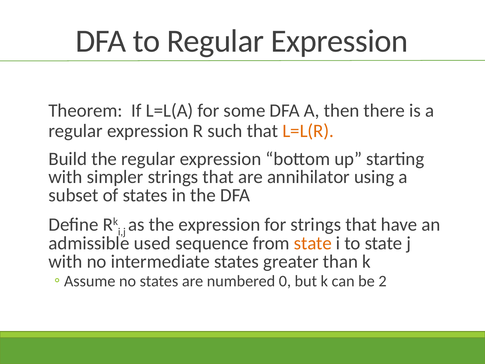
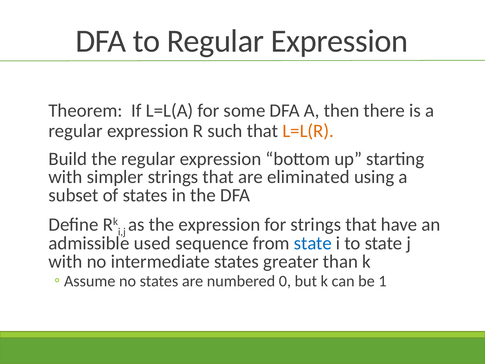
annihilator: annihilator -> eliminated
state at (313, 243) colour: orange -> blue
2: 2 -> 1
